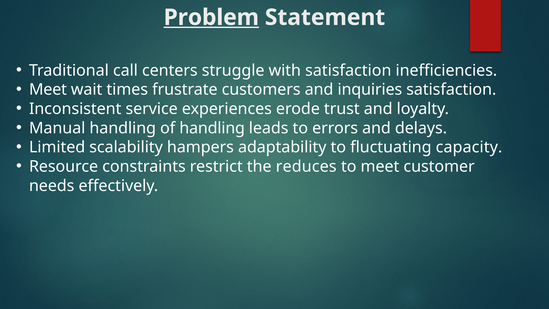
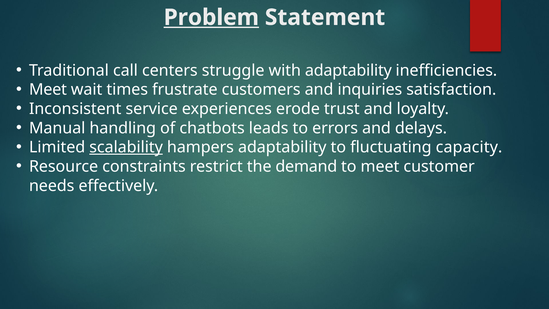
with satisfaction: satisfaction -> adaptability
of handling: handling -> chatbots
scalability underline: none -> present
reduces: reduces -> demand
